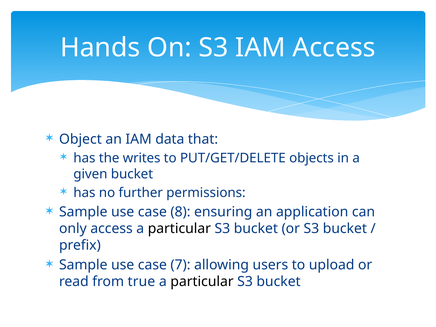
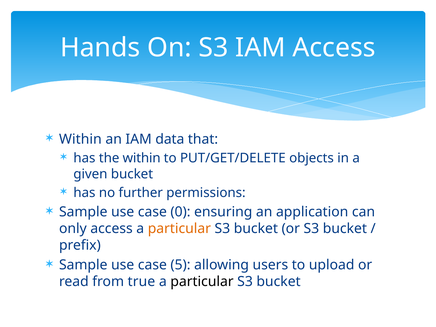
Object at (80, 139): Object -> Within
the writes: writes -> within
8: 8 -> 0
particular at (179, 229) colour: black -> orange
7: 7 -> 5
